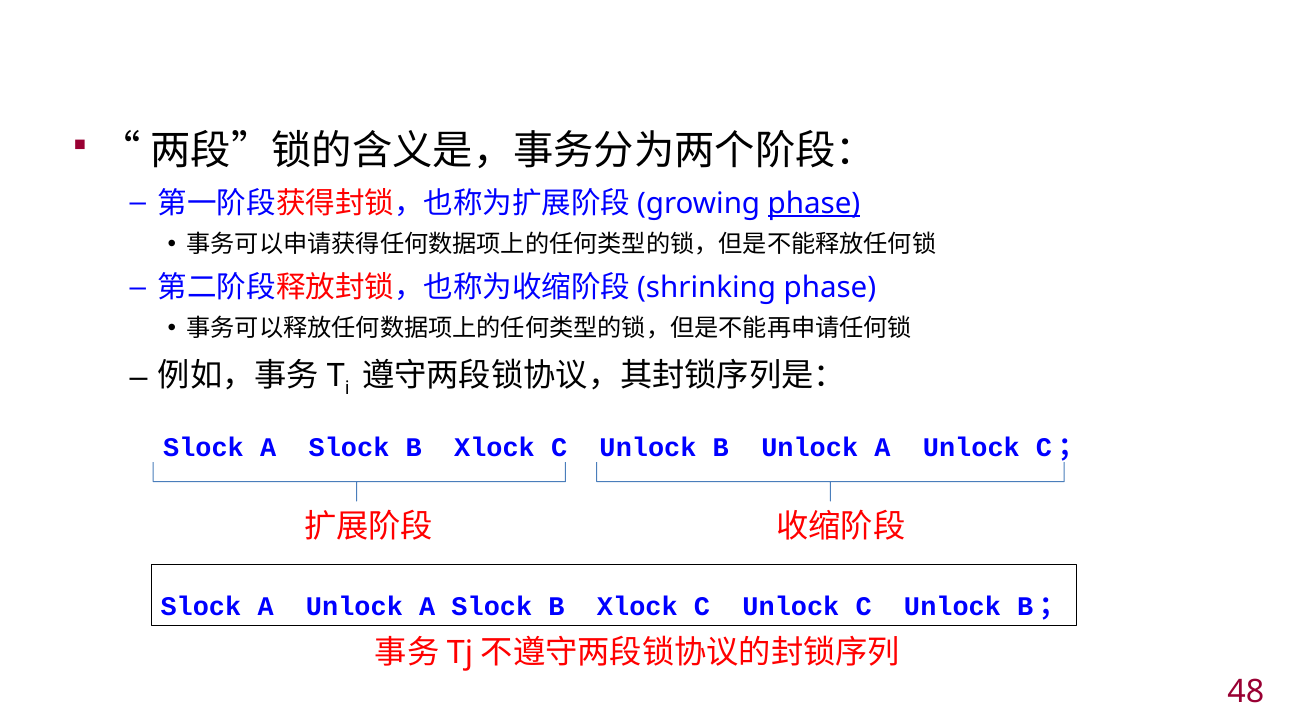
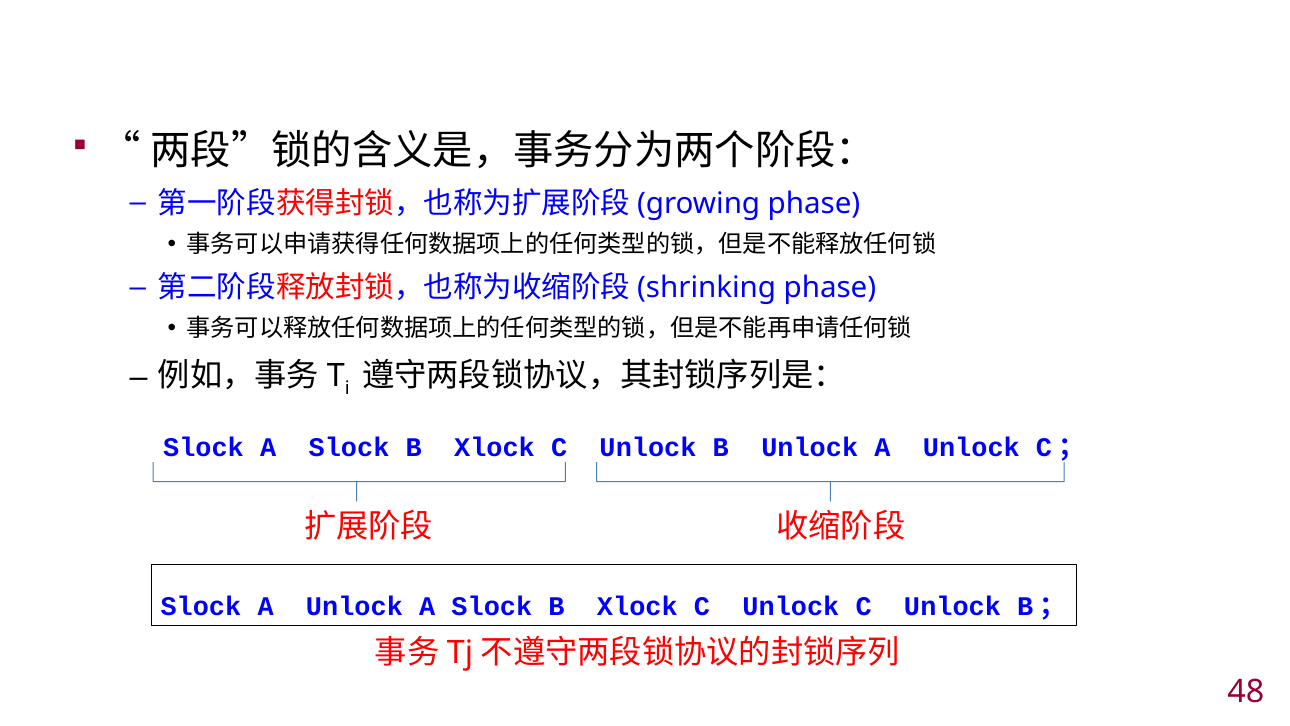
phase at (814, 203) underline: present -> none
